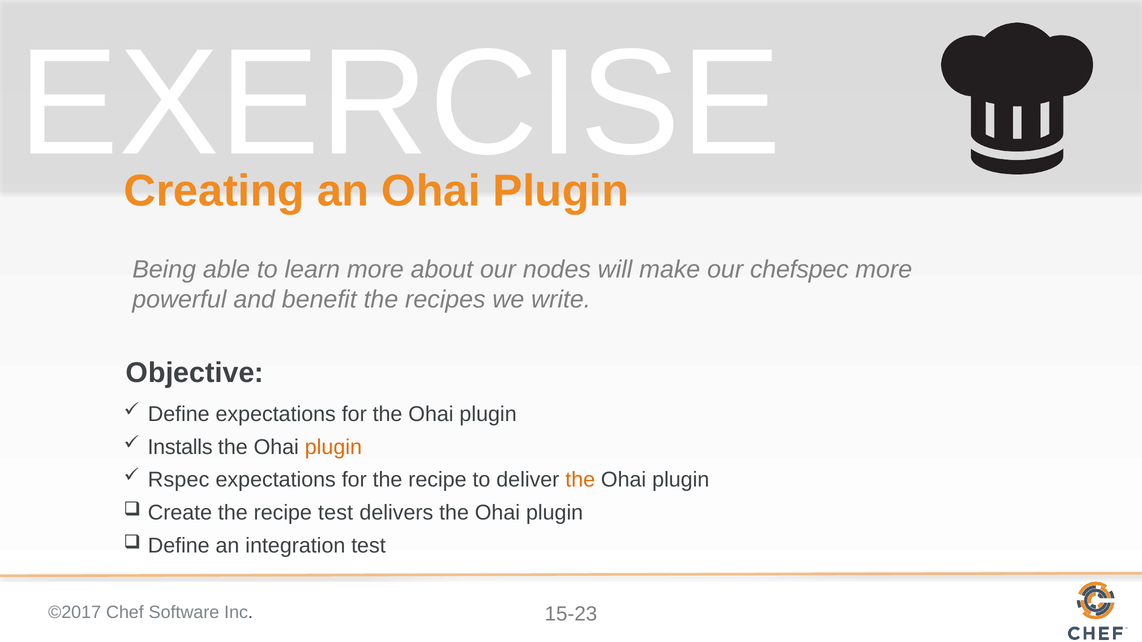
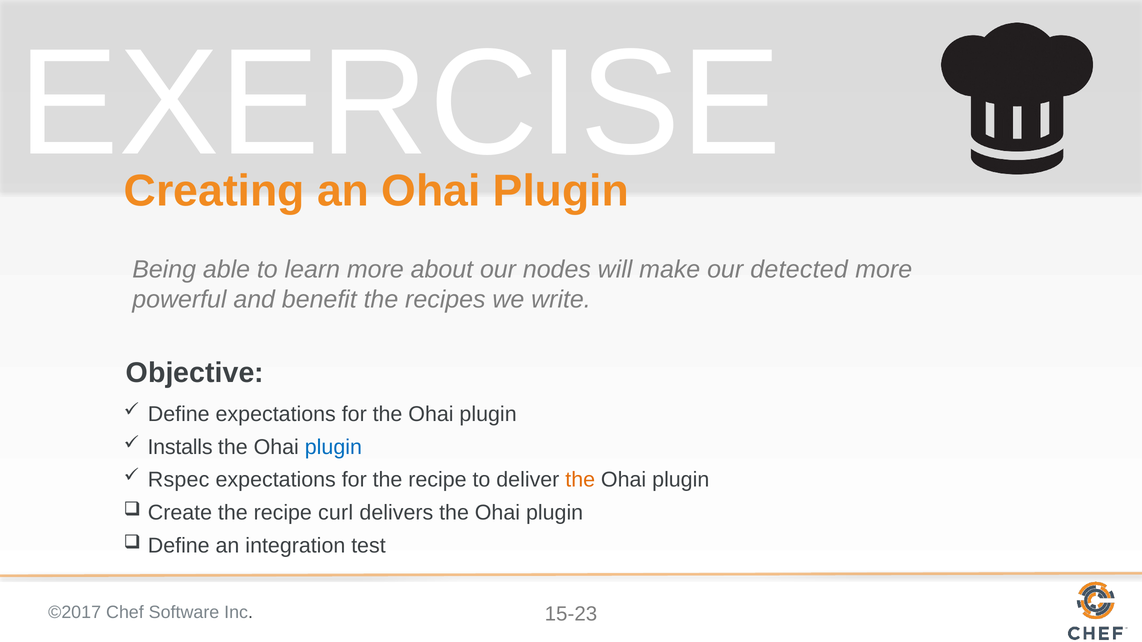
chefspec: chefspec -> detected
plugin at (333, 447) colour: orange -> blue
recipe test: test -> curl
